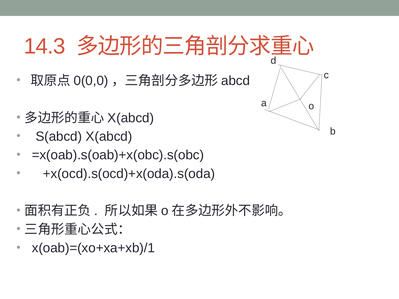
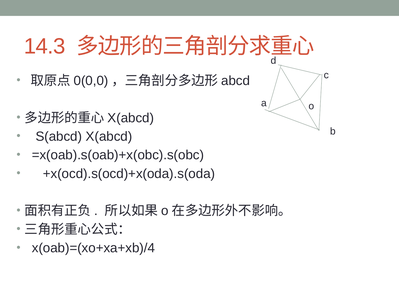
x(oab)=(xo+xa+xb)/1: x(oab)=(xo+xa+xb)/1 -> x(oab)=(xo+xa+xb)/4
